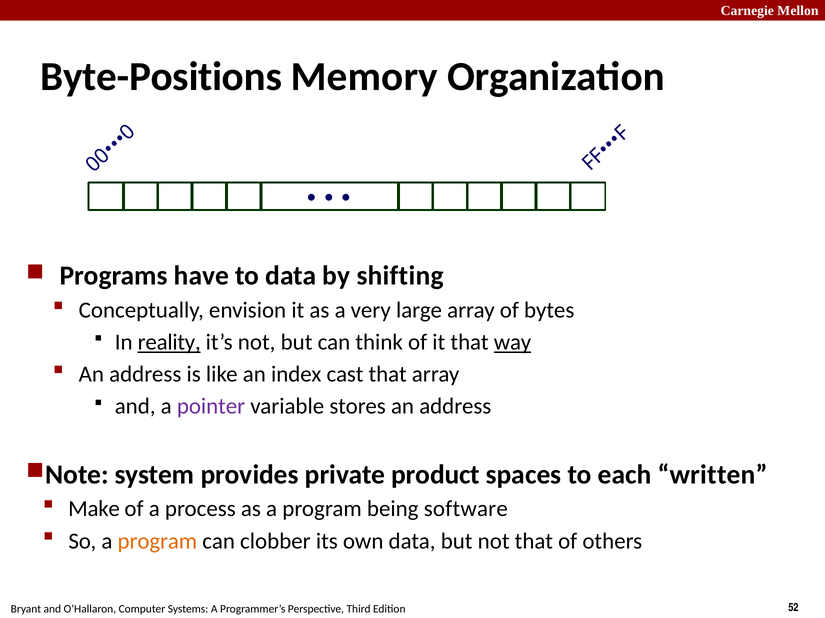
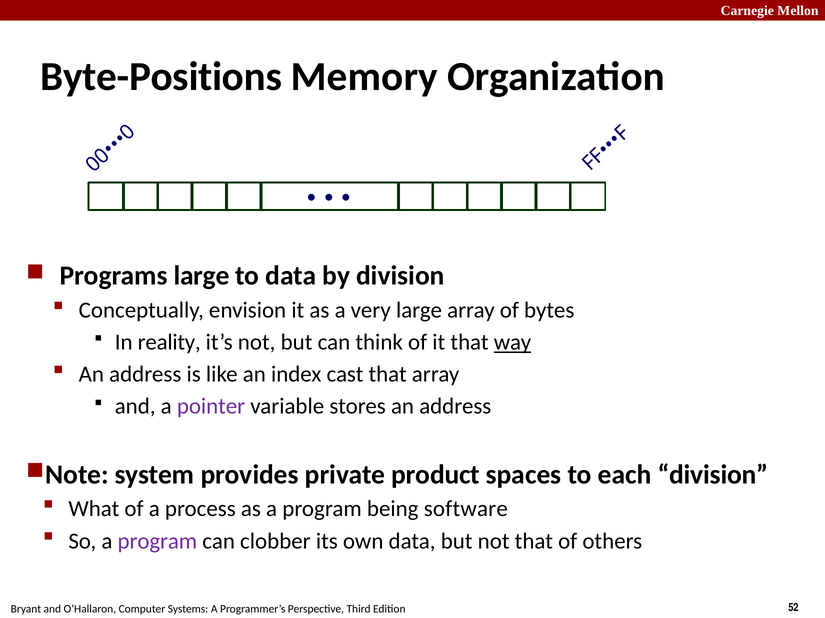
Programs have: have -> large
by shifting: shifting -> division
reality underline: present -> none
each written: written -> division
Make: Make -> What
program at (157, 542) colour: orange -> purple
